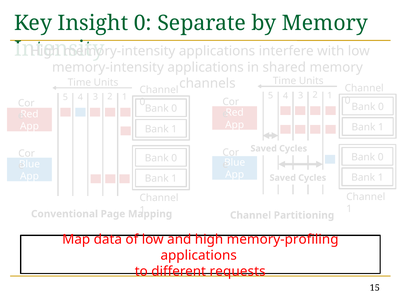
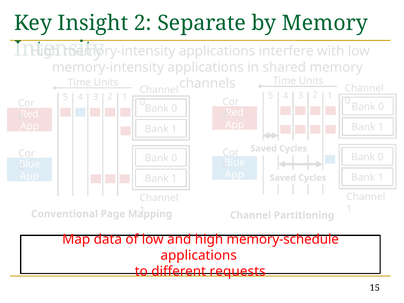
Insight 0: 0 -> 2
memory-profiling: memory-profiling -> memory-schedule
